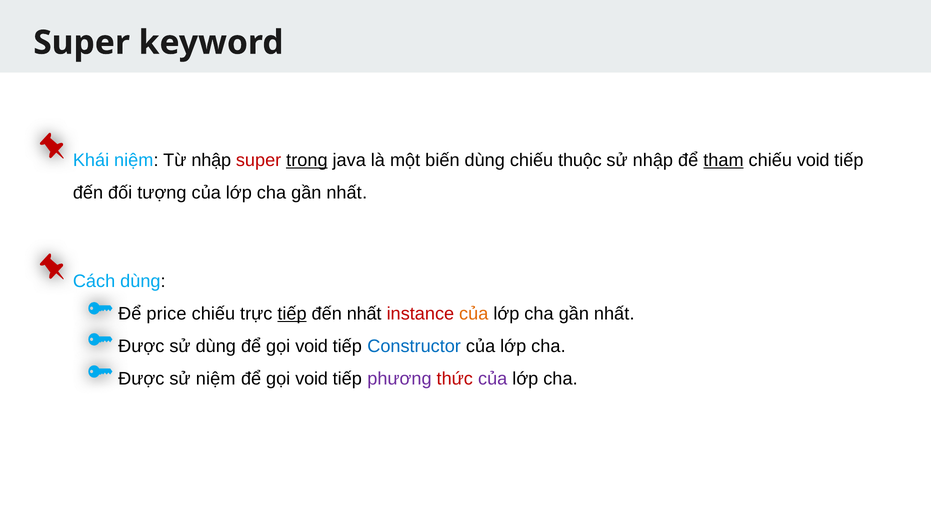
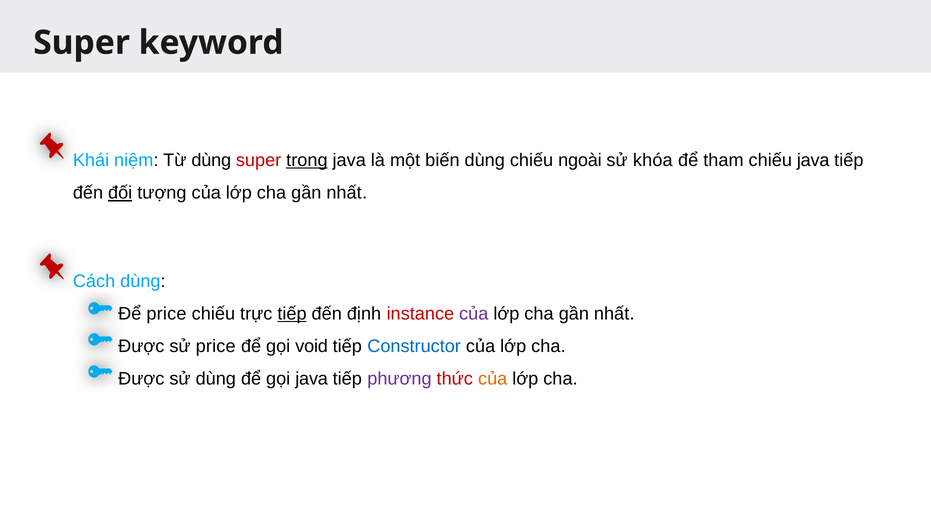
Từ nhập: nhập -> dùng
thuộc: thuộc -> ngoài
sử nhập: nhập -> khóa
tham underline: present -> none
chiếu void: void -> java
đối underline: none -> present
đến nhất: nhất -> định
của at (474, 313) colour: orange -> purple
sử dùng: dùng -> price
sử niệm: niệm -> dùng
void at (312, 379): void -> java
của at (493, 379) colour: purple -> orange
